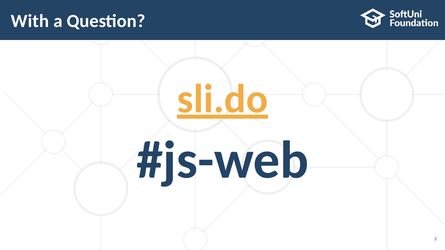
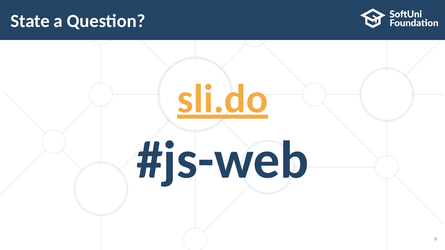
With: With -> State
